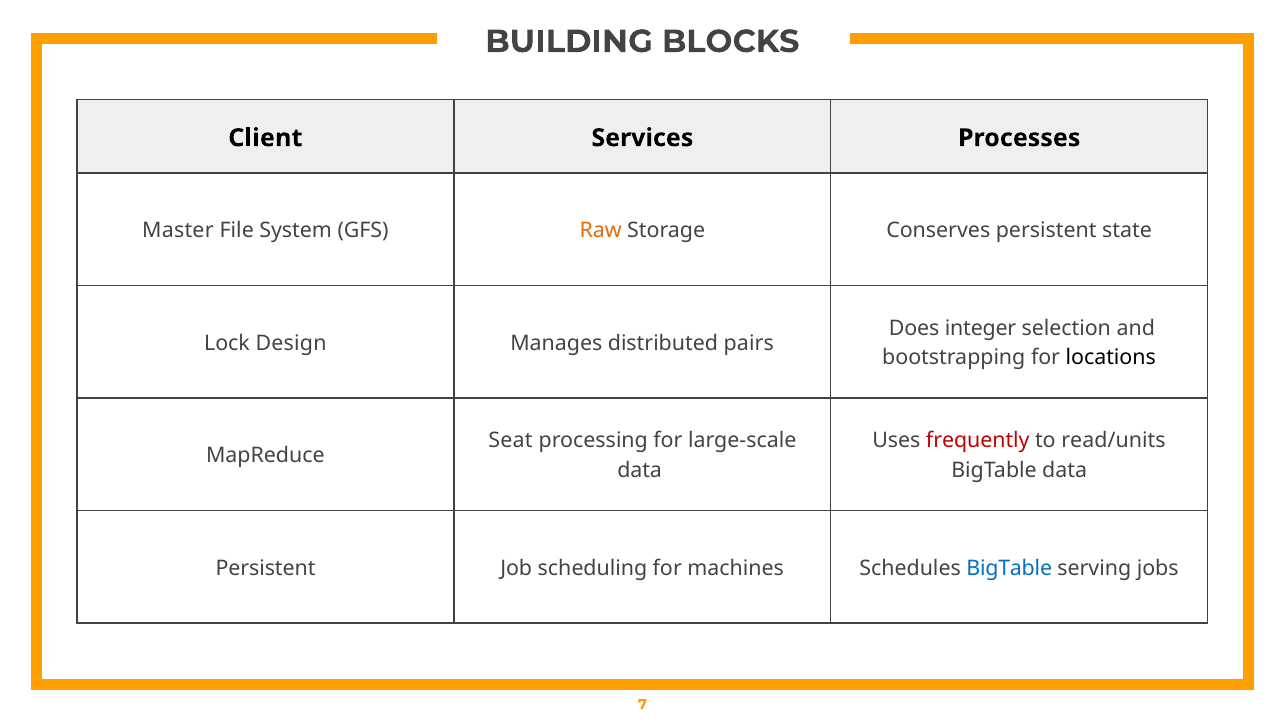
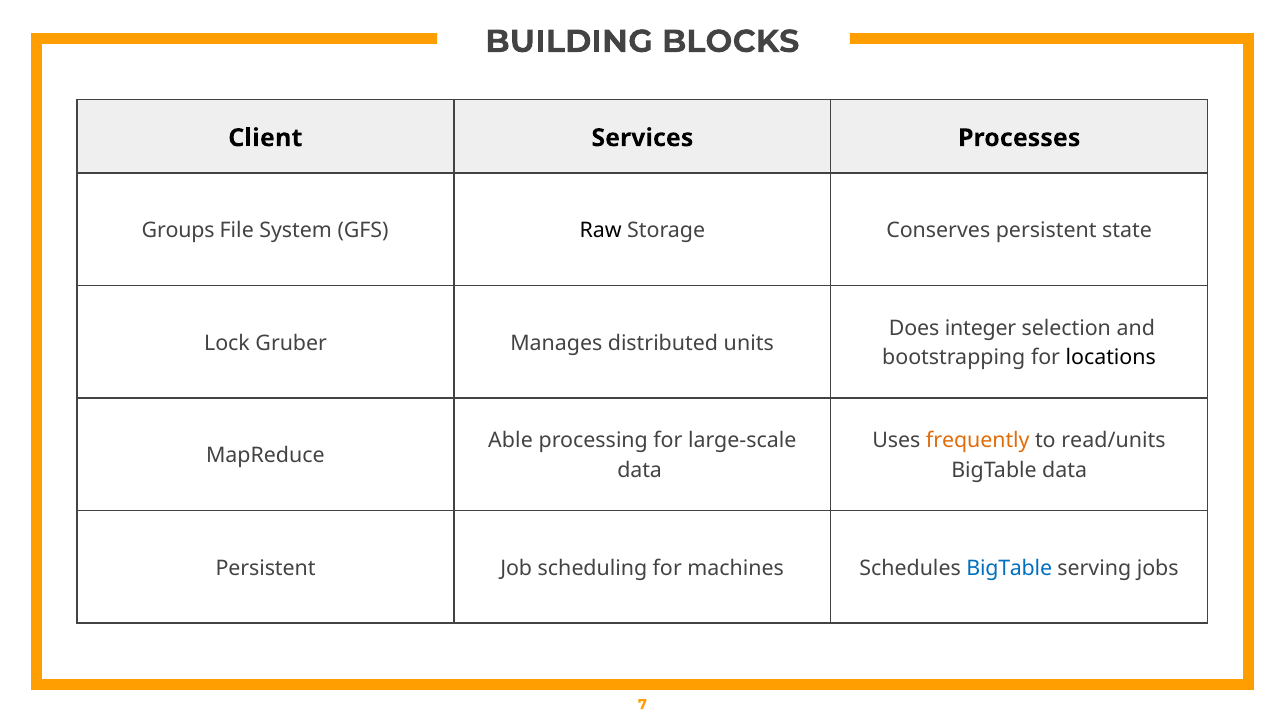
Master: Master -> Groups
Raw colour: orange -> black
Design: Design -> Gruber
pairs: pairs -> units
Seat: Seat -> Able
frequently colour: red -> orange
